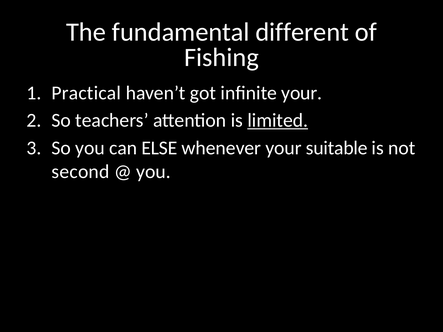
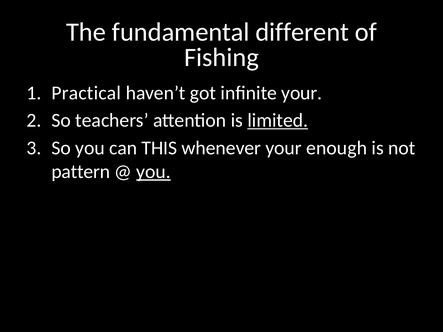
ELSE: ELSE -> THIS
suitable: suitable -> enough
second: second -> pattern
you at (154, 172) underline: none -> present
